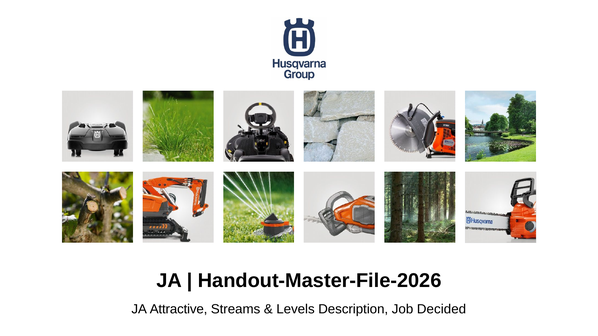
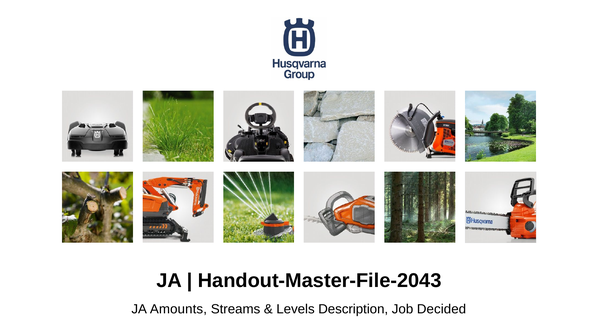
Handout-Master-File-2026: Handout-Master-File-2026 -> Handout-Master-File-2043
Attractive: Attractive -> Amounts
